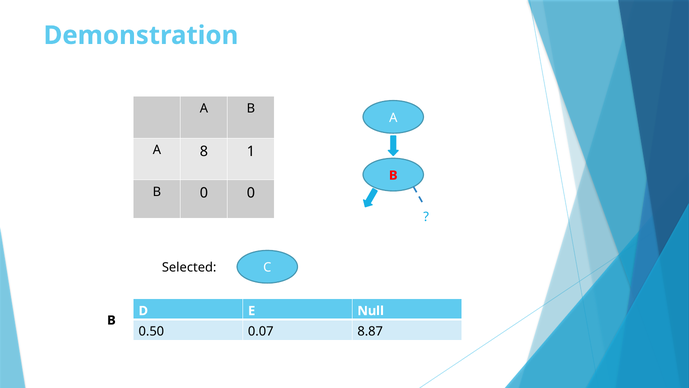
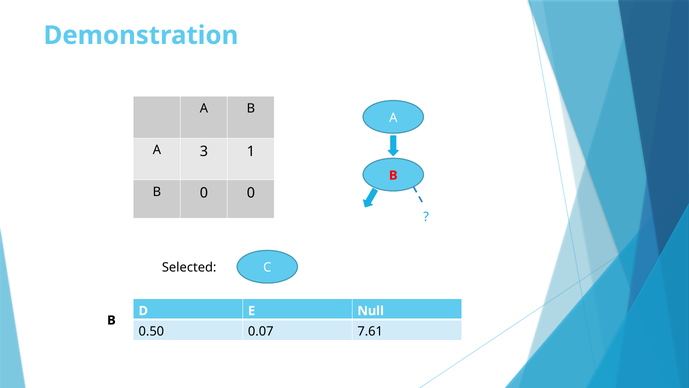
8: 8 -> 3
8.87: 8.87 -> 7.61
